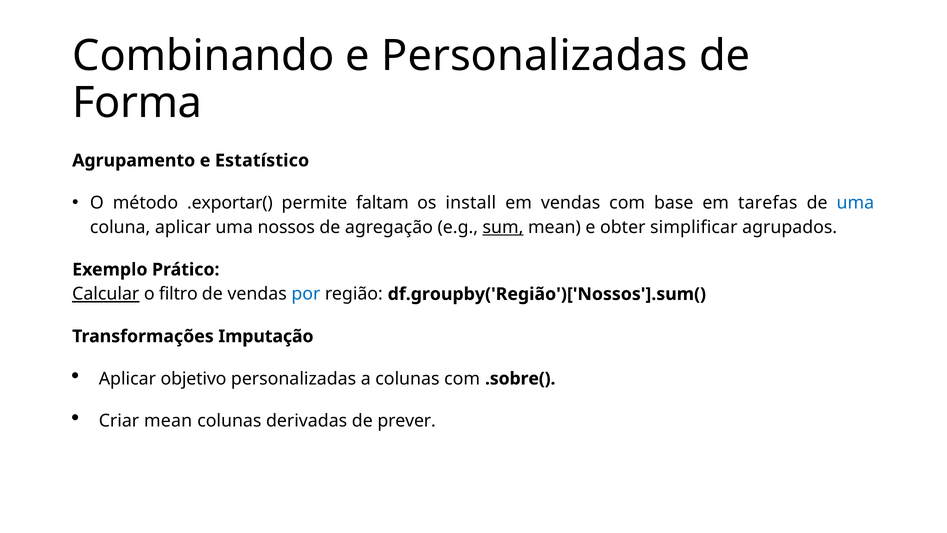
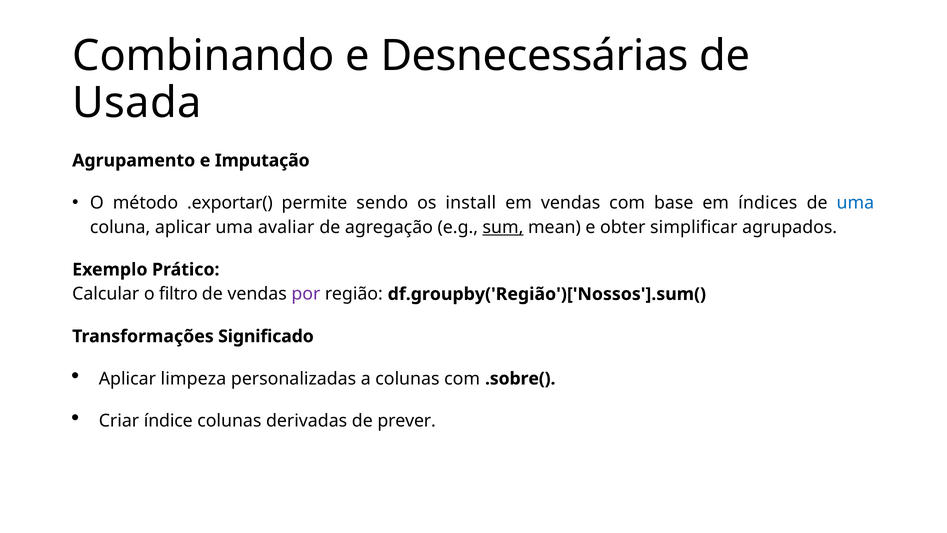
e Personalizadas: Personalizadas -> Desnecessárias
Forma: Forma -> Usada
Estatístico: Estatístico -> Imputação
faltam: faltam -> sendo
tarefas: tarefas -> índices
nossos: nossos -> avaliar
Calcular underline: present -> none
por colour: blue -> purple
Imputação: Imputação -> Significado
objetivo: objetivo -> limpeza
Criar mean: mean -> índice
